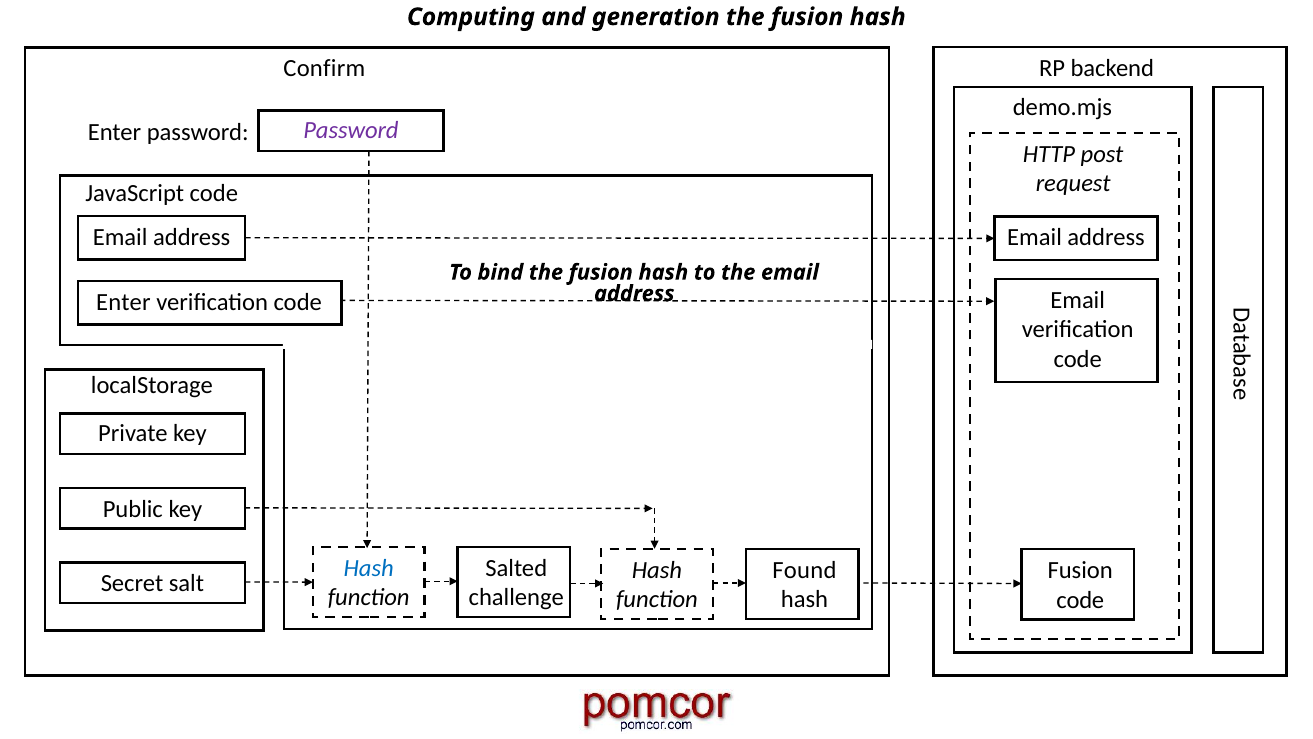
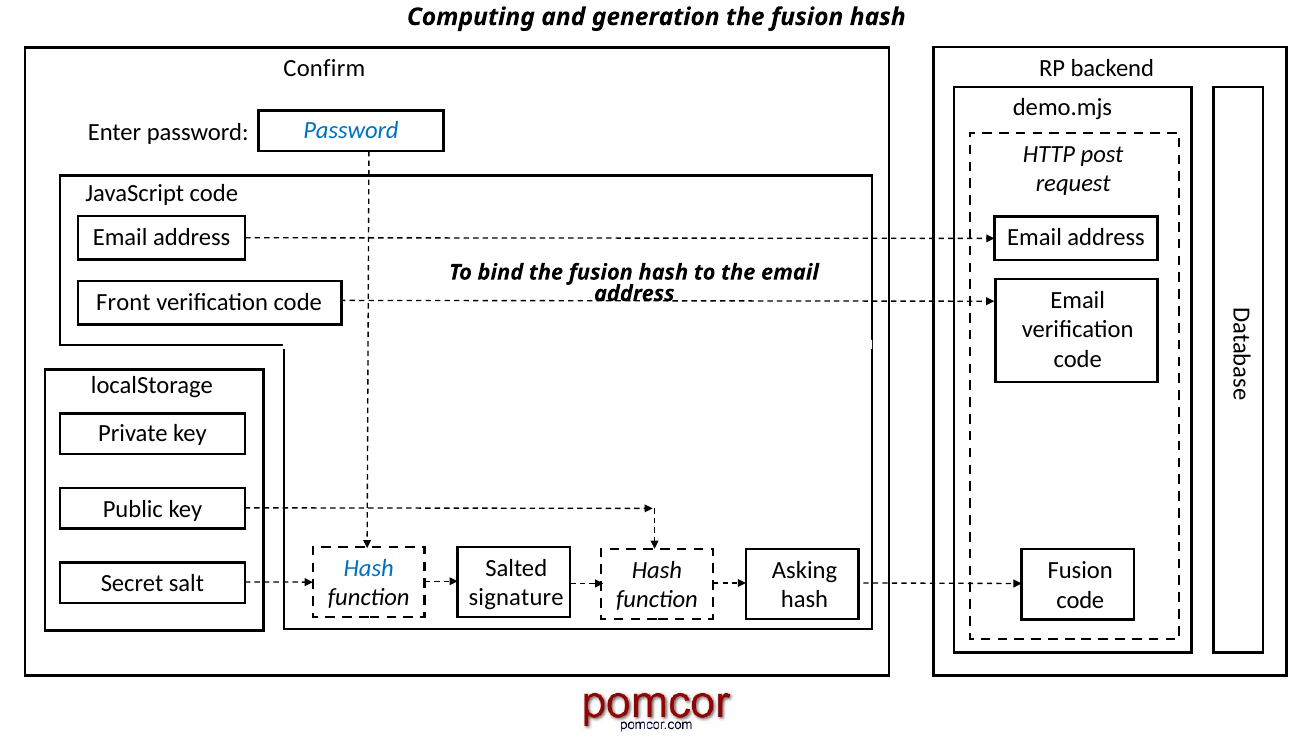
Password at (351, 130) colour: purple -> blue
Enter at (123, 302): Enter -> Front
Found: Found -> Asking
challenge: challenge -> signature
